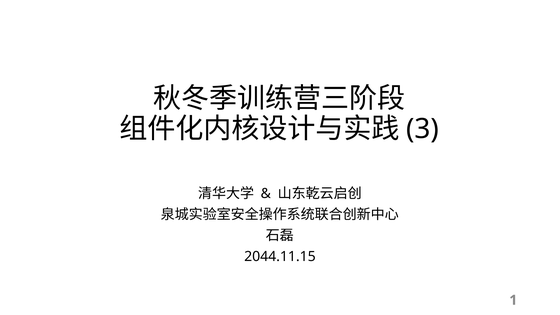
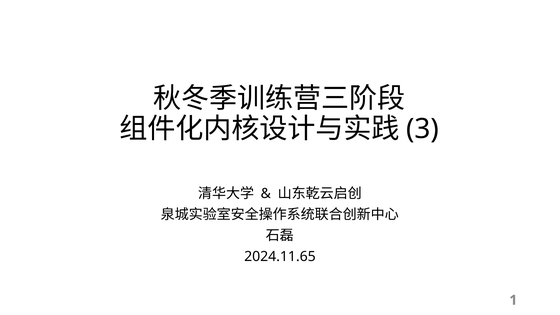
2044.11.15: 2044.11.15 -> 2024.11.65
